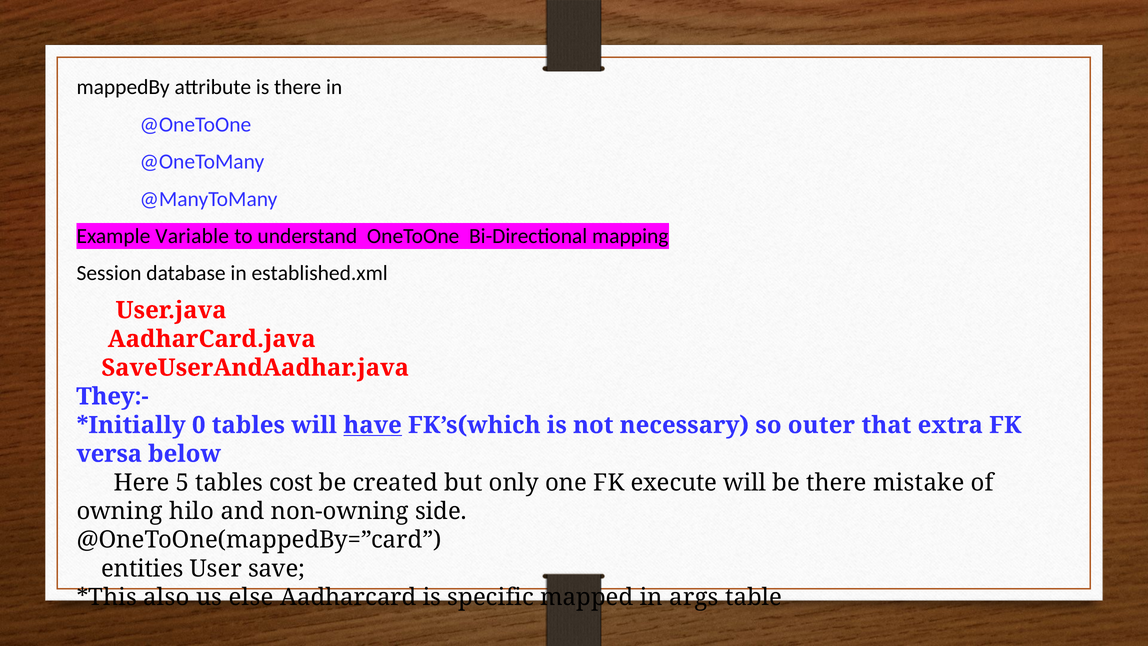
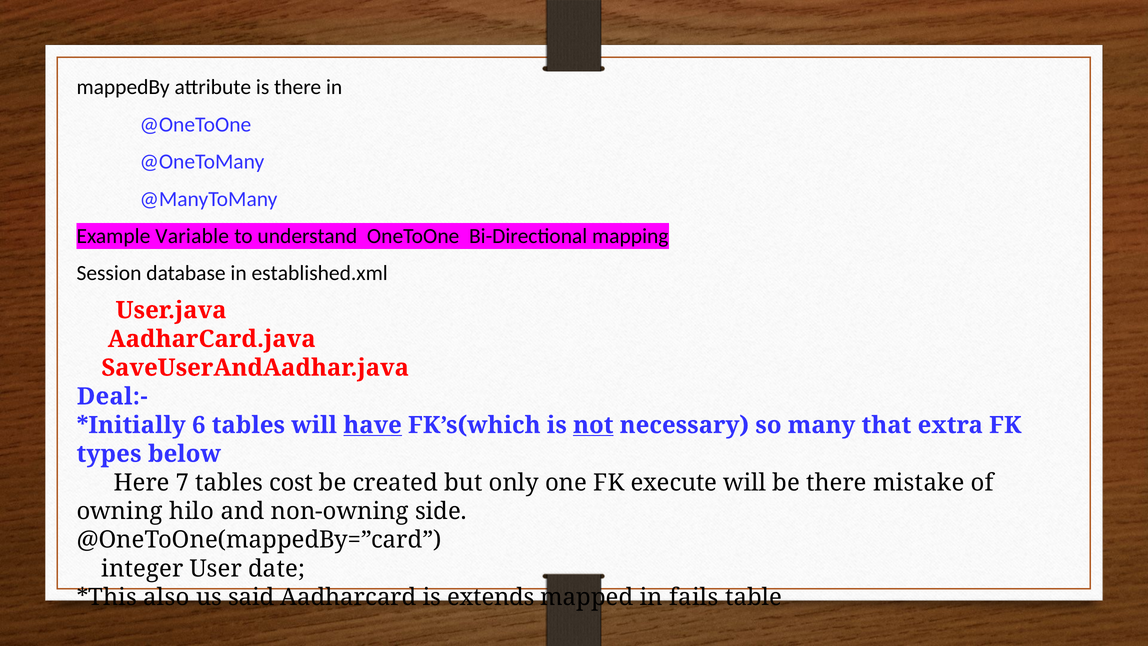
They:-: They:- -> Deal:-
0: 0 -> 6
not underline: none -> present
outer: outer -> many
versa: versa -> types
5: 5 -> 7
entities: entities -> integer
save: save -> date
else: else -> said
specific: specific -> extends
args: args -> fails
